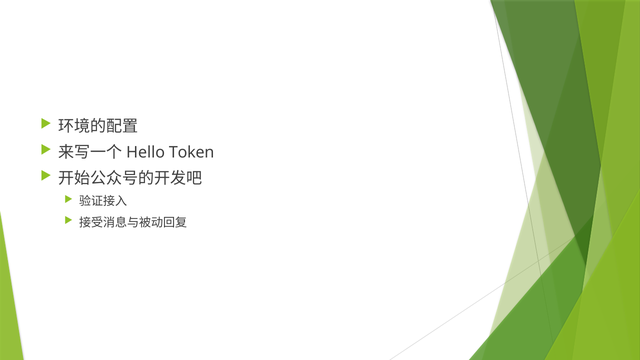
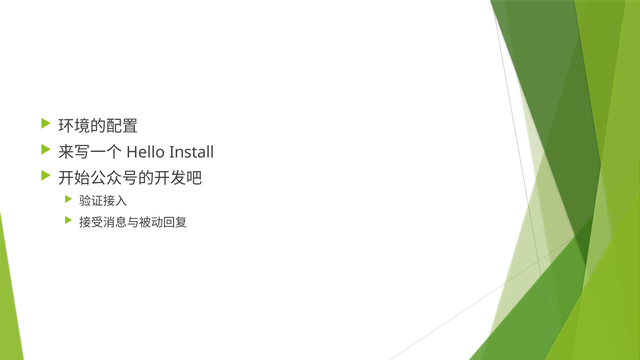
Token: Token -> Install
